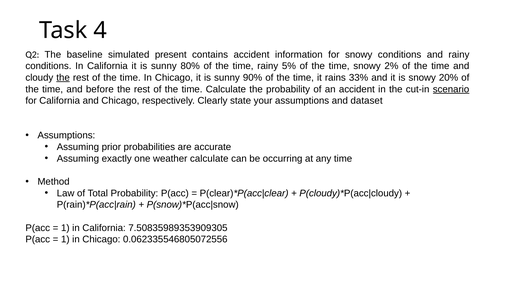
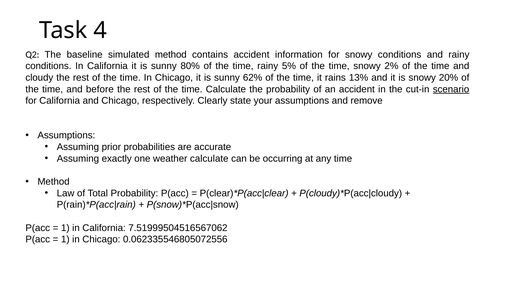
simulated present: present -> method
the at (63, 78) underline: present -> none
90%: 90% -> 62%
33%: 33% -> 13%
dataset: dataset -> remove
7.50835989353909305: 7.50835989353909305 -> 7.51999504516567062
